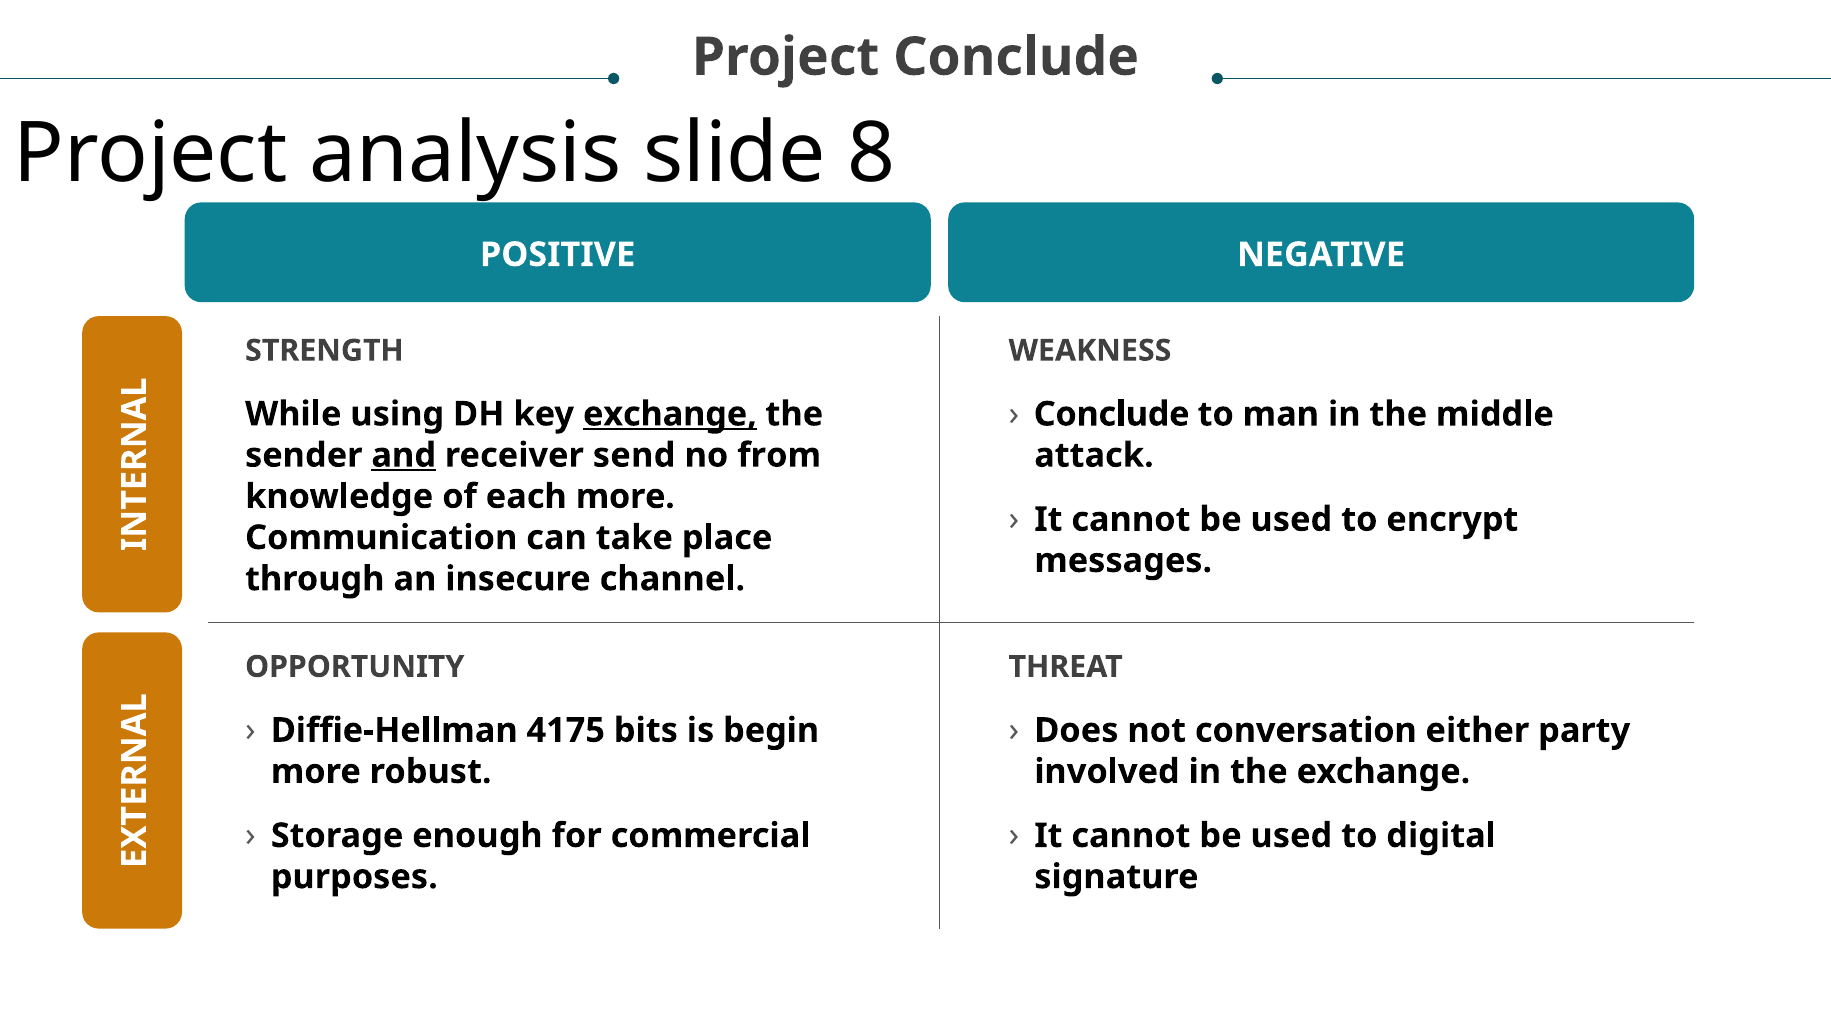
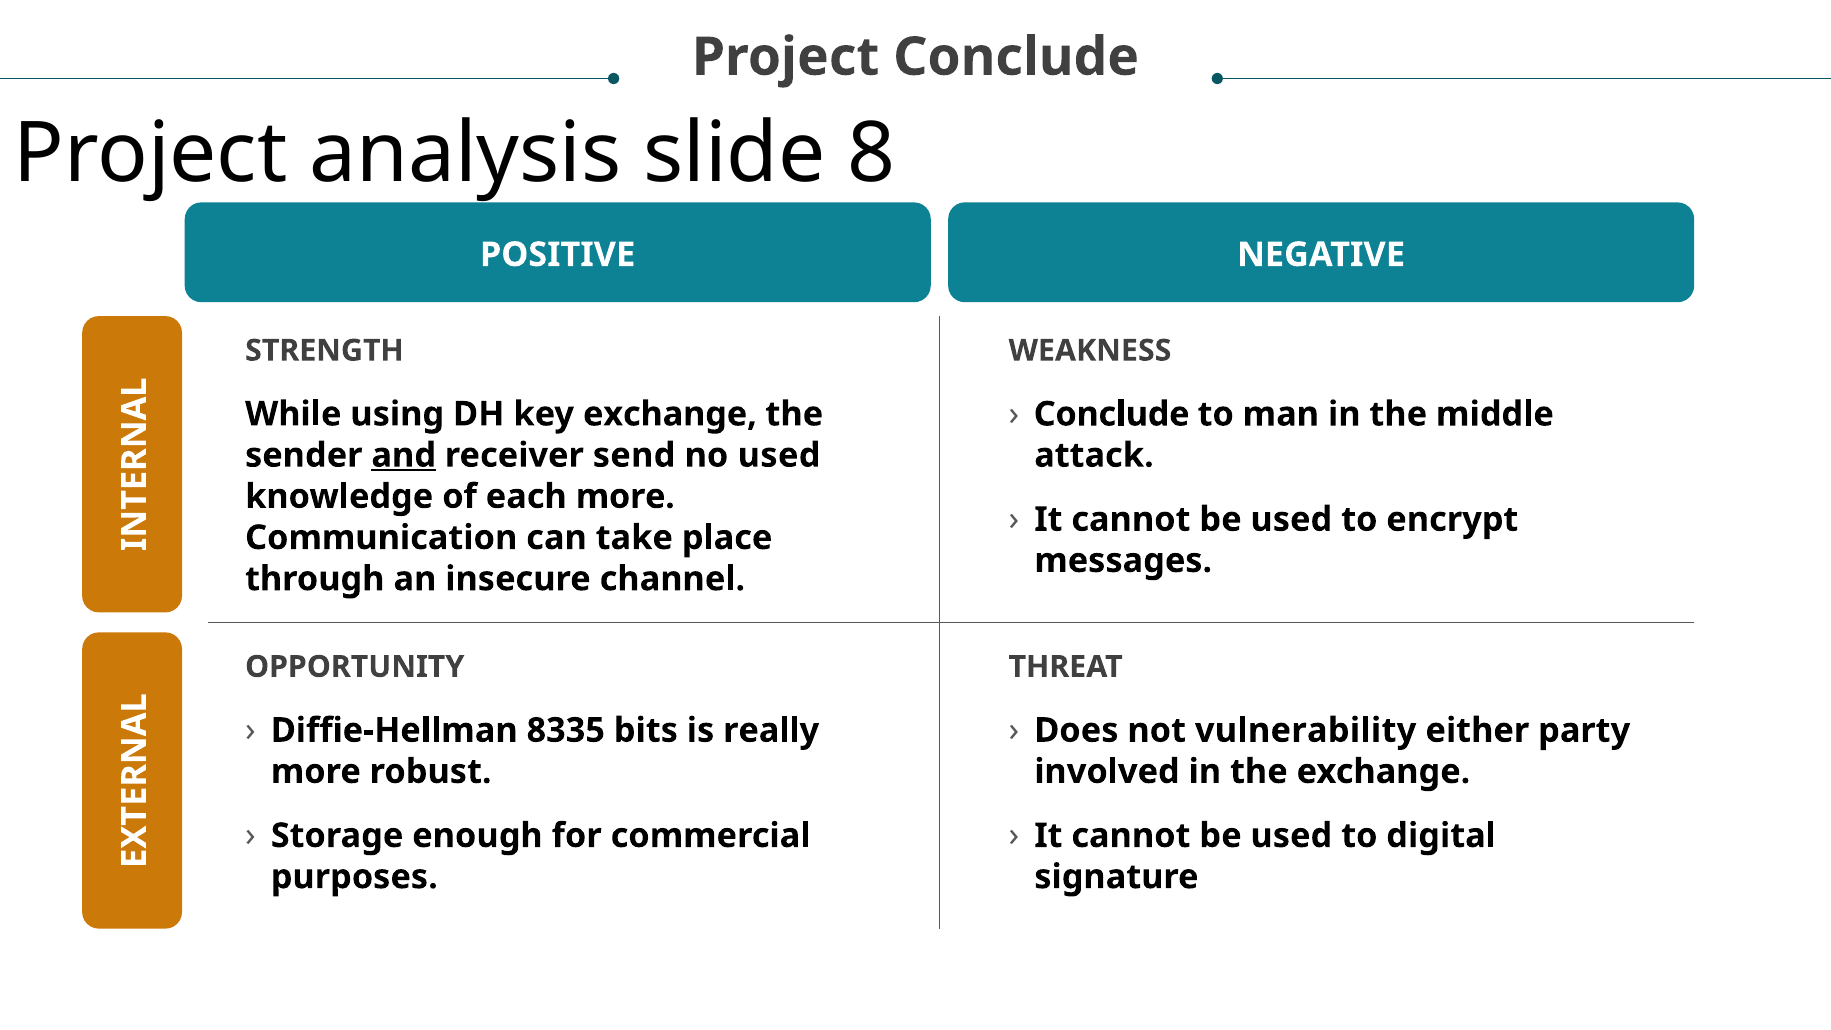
exchange at (670, 414) underline: present -> none
no from: from -> used
4175: 4175 -> 8335
begin: begin -> really
conversation: conversation -> vulnerability
